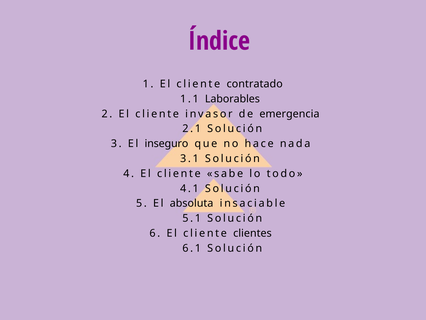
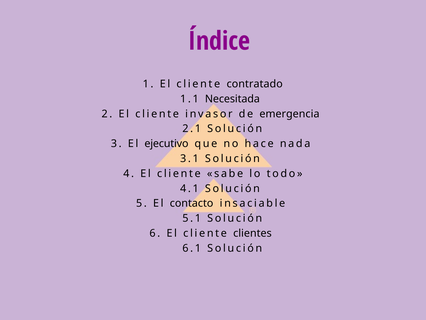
Laborables: Laborables -> Necesitada
inseguro: inseguro -> ejecutivo
absoluta: absoluta -> contacto
